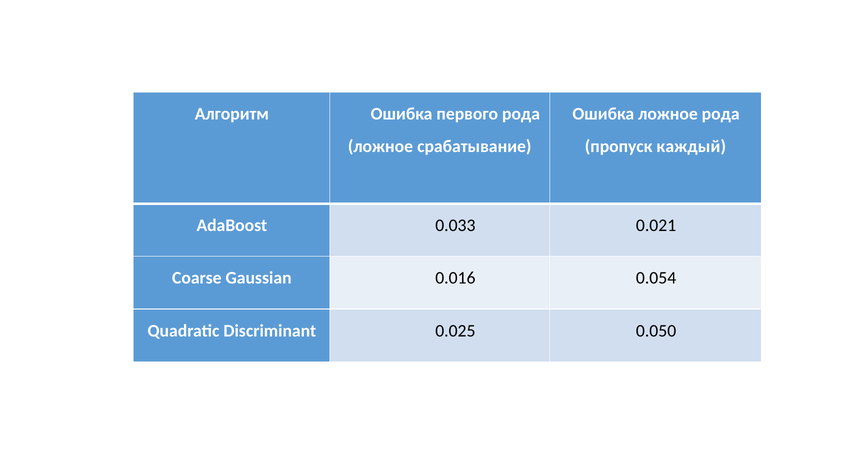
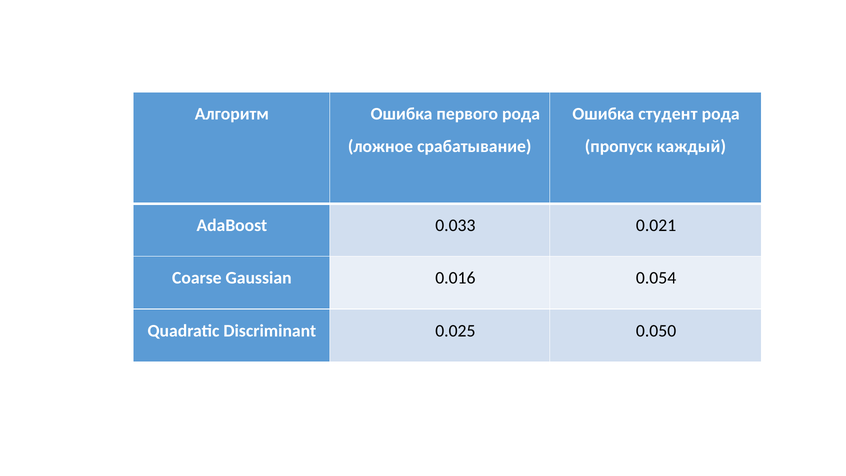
Ошибка ложное: ложное -> студент
